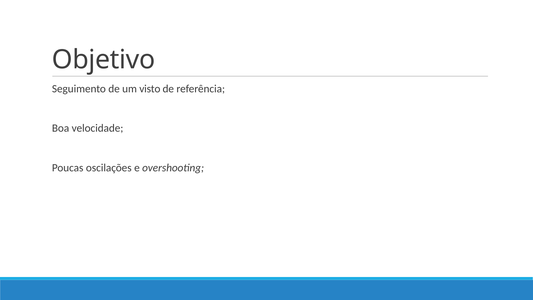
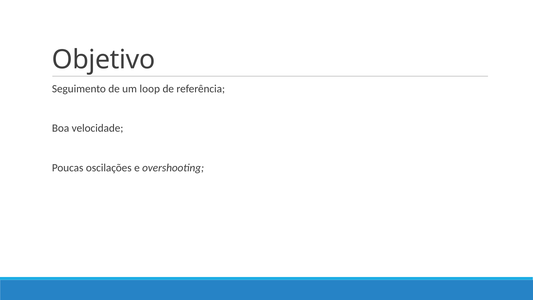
visto: visto -> loop
